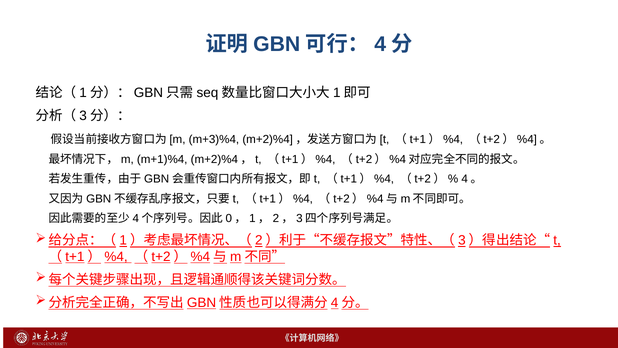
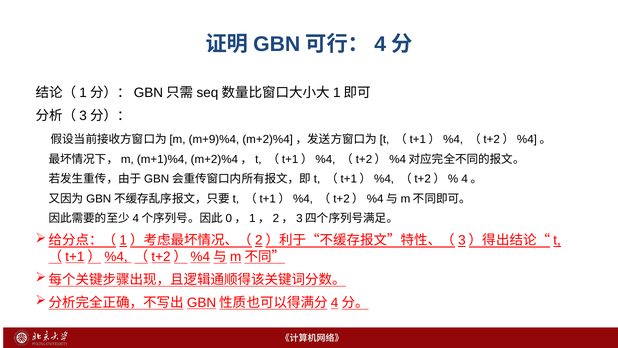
m+3)%4: m+3)%4 -> m+9)%4
